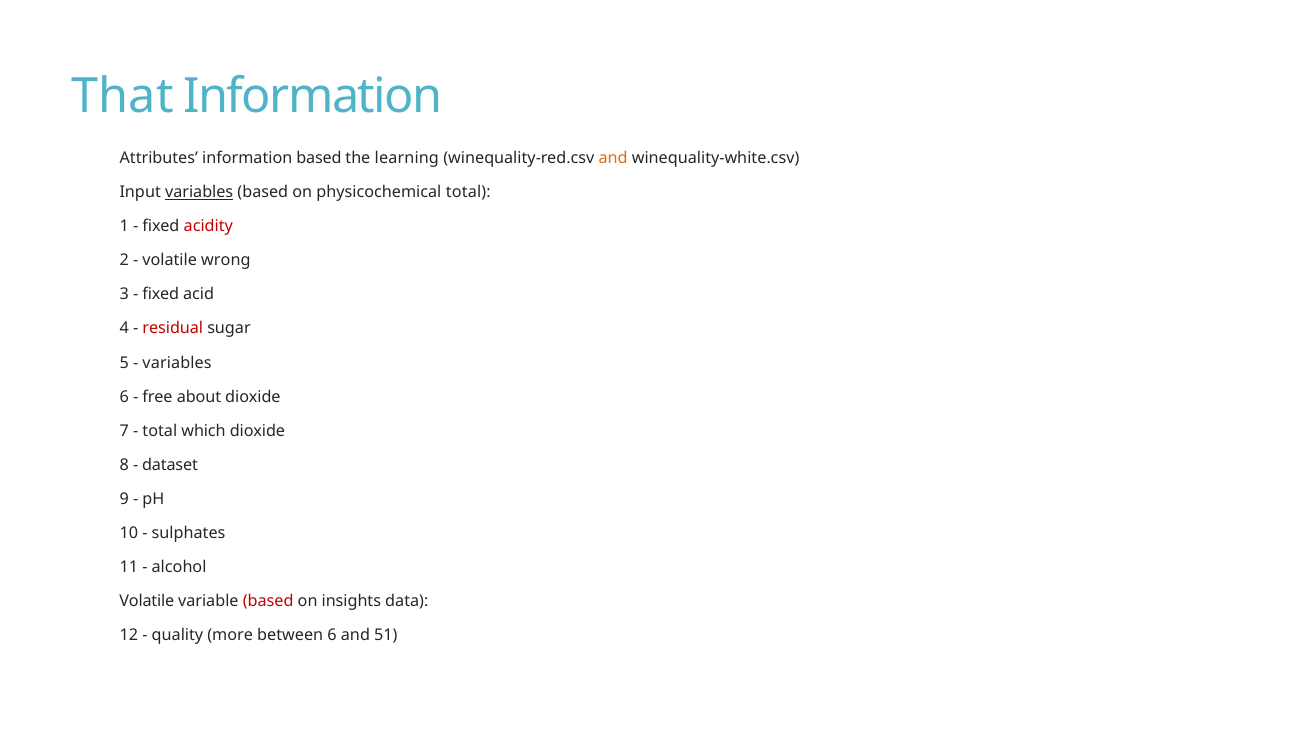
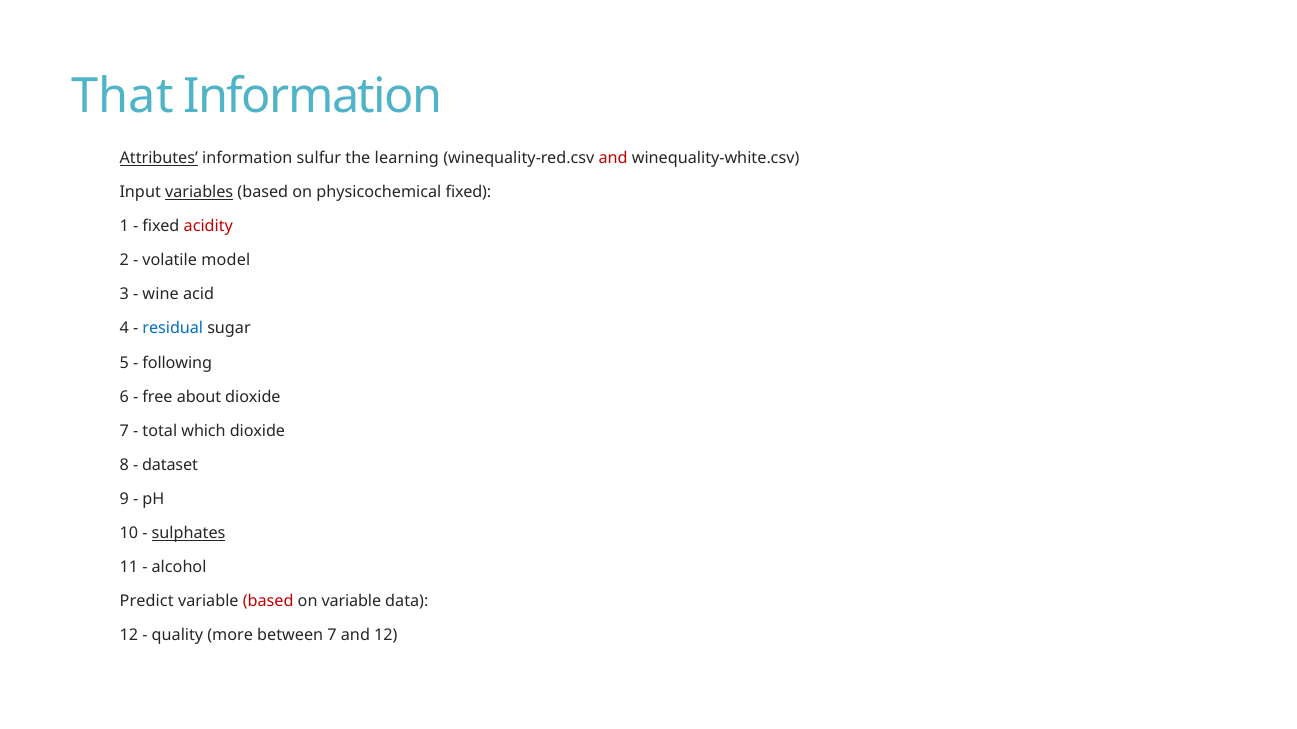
Attributes underline: none -> present
information based: based -> sulfur
and at (613, 158) colour: orange -> red
physicochemical total: total -> fixed
wrong: wrong -> model
fixed at (161, 295): fixed -> wine
residual colour: red -> blue
variables at (177, 363): variables -> following
sulphates underline: none -> present
Volatile at (147, 602): Volatile -> Predict
on insights: insights -> variable
between 6: 6 -> 7
and 51: 51 -> 12
